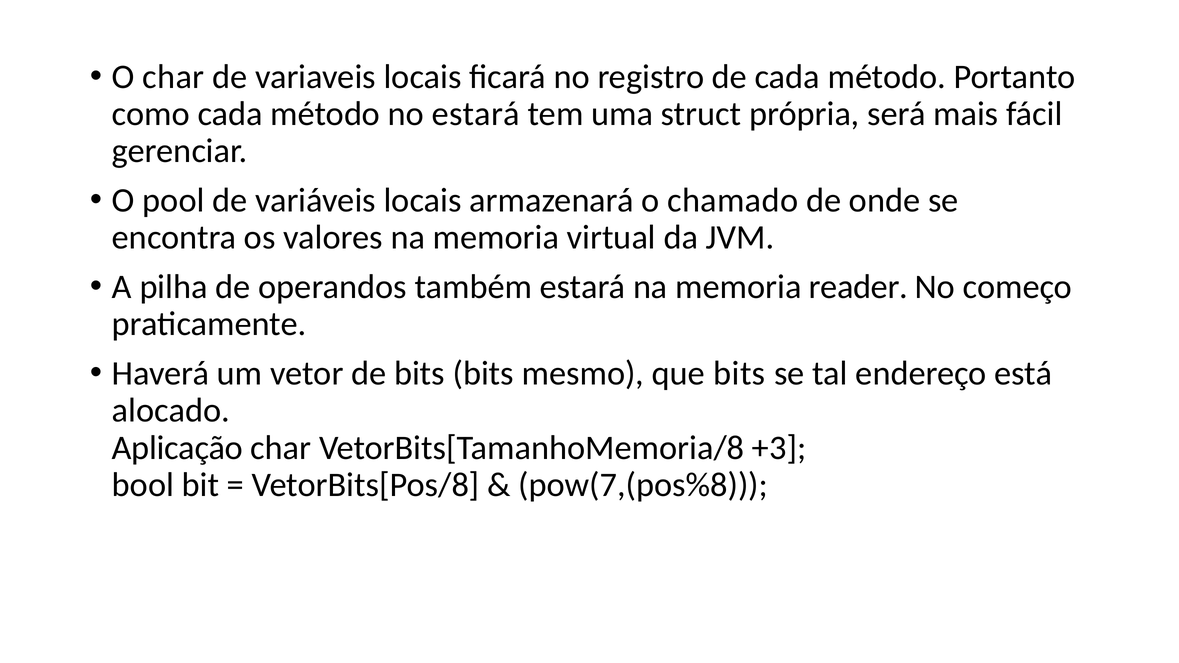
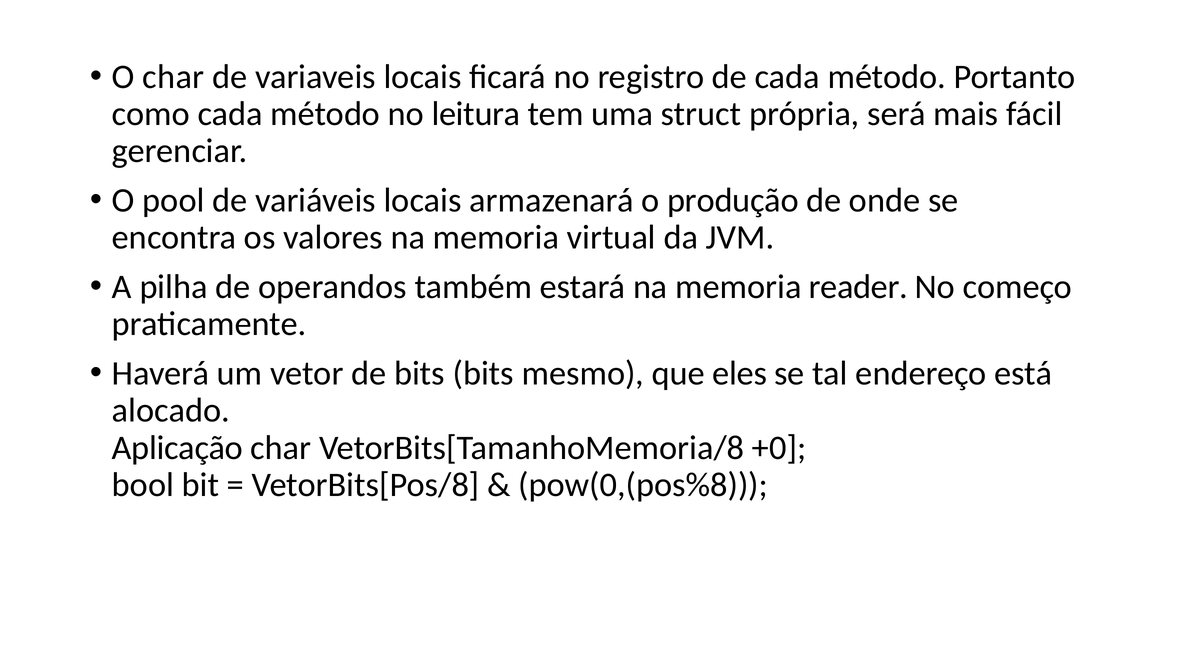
no estará: estará -> leitura
chamado: chamado -> produção
que bits: bits -> eles
+3: +3 -> +0
pow(7,(pos%8: pow(7,(pos%8 -> pow(0,(pos%8
